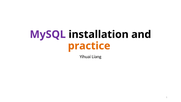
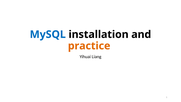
MySQL colour: purple -> blue
